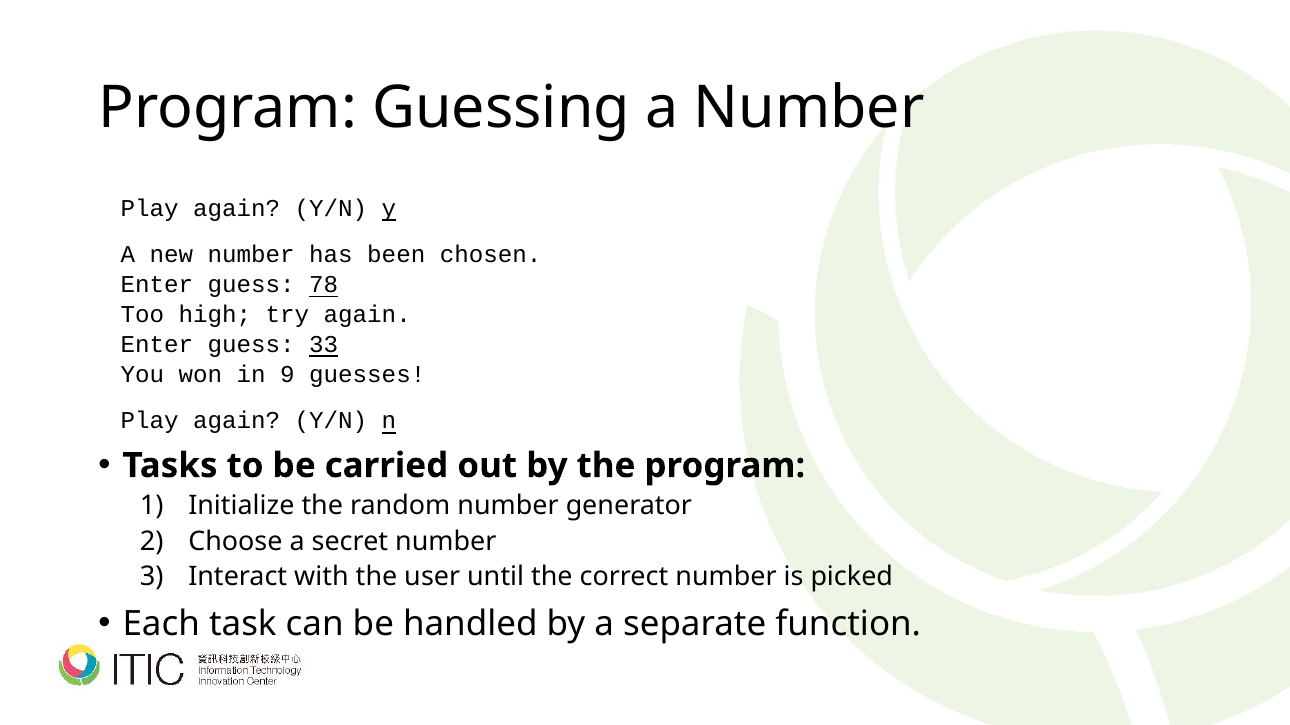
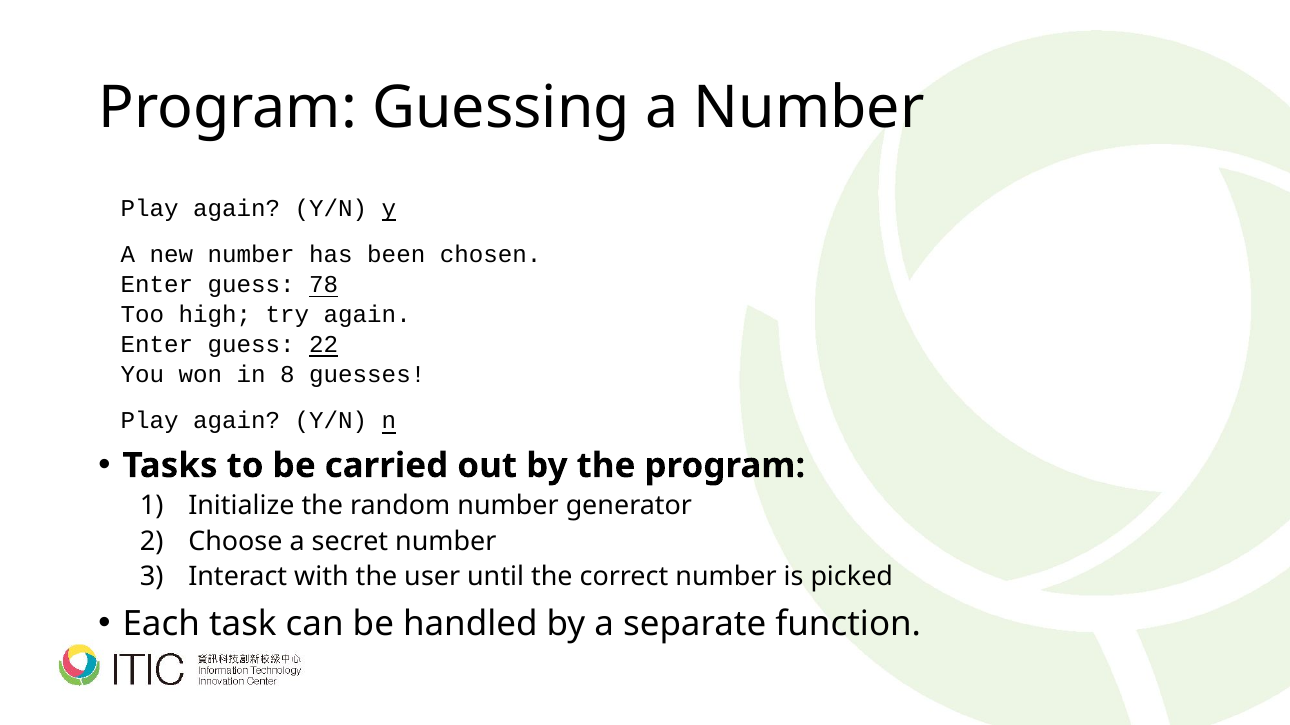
33: 33 -> 22
9: 9 -> 8
